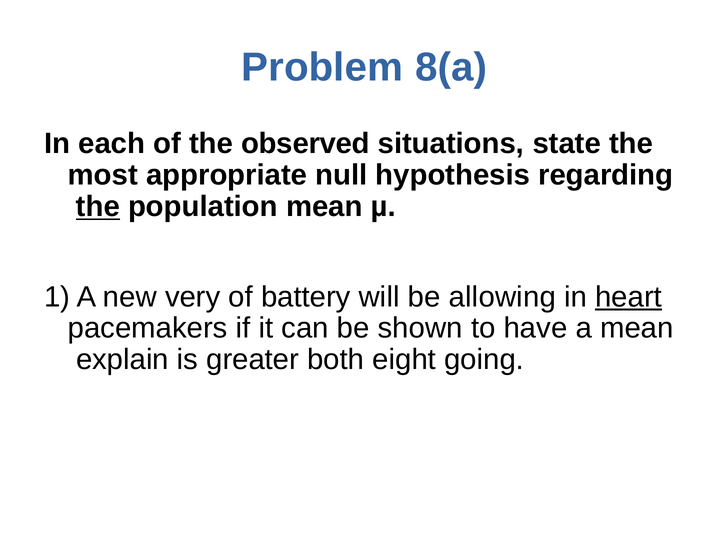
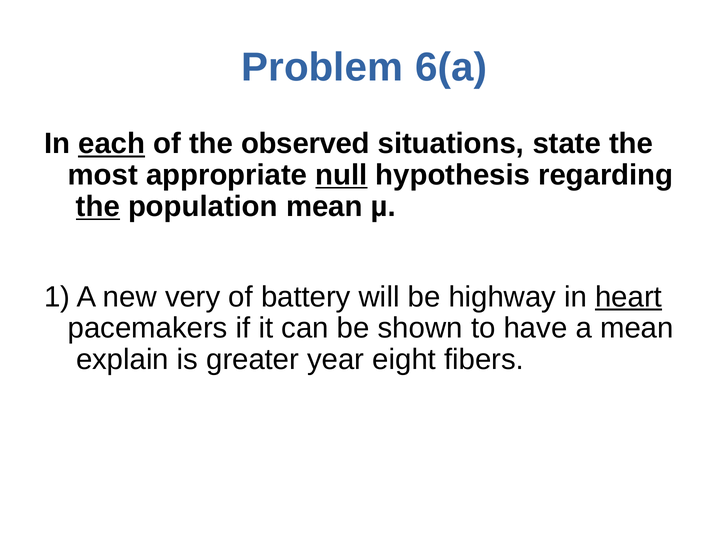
8(a: 8(a -> 6(a
each underline: none -> present
null underline: none -> present
allowing: allowing -> highway
both: both -> year
going: going -> fibers
